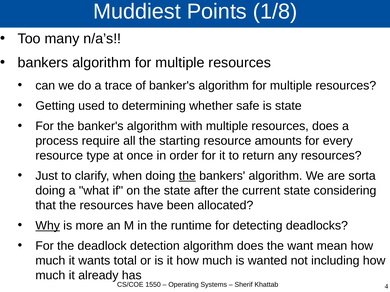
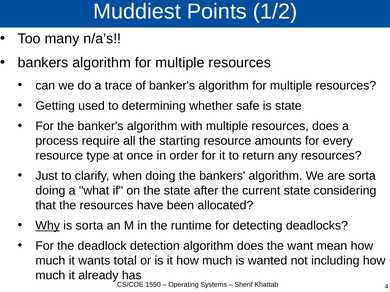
1/8: 1/8 -> 1/2
the at (187, 176) underline: present -> none
is more: more -> sorta
